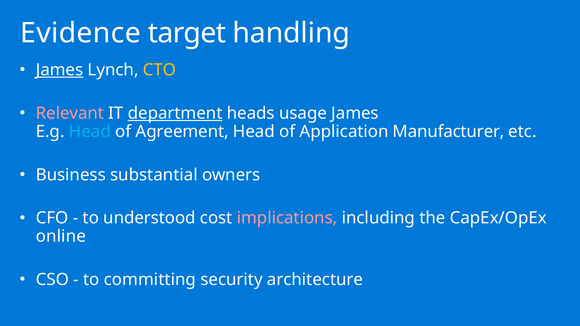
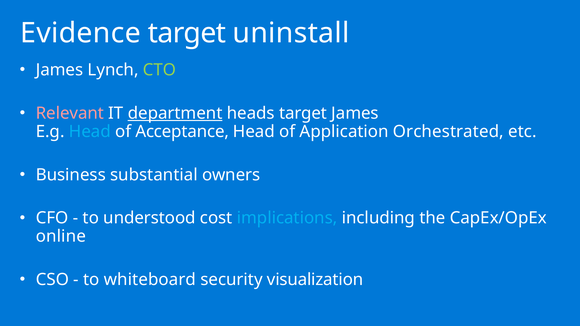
handling: handling -> uninstall
James at (60, 70) underline: present -> none
CTO colour: yellow -> light green
heads usage: usage -> target
Agreement: Agreement -> Acceptance
Manufacturer: Manufacturer -> Orchestrated
implications colour: pink -> light blue
committing: committing -> whiteboard
architecture: architecture -> visualization
